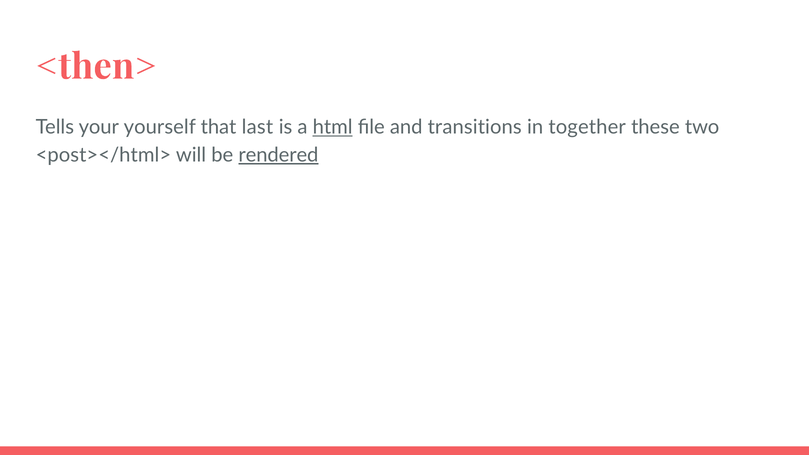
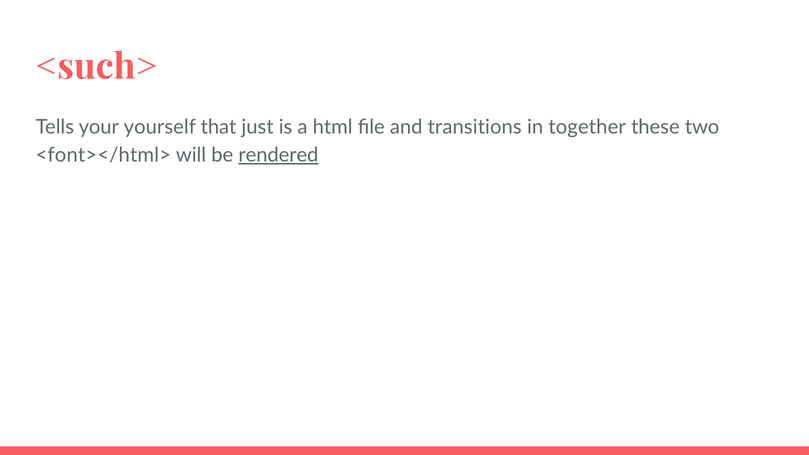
<then>: <then> -> <such>
last: last -> just
html underline: present -> none
<post></html>: <post></html> -> <font></html>
